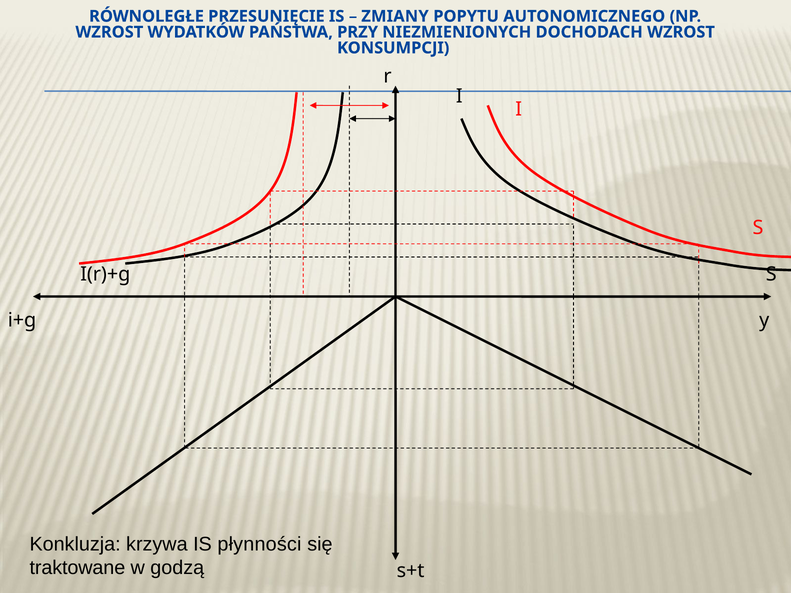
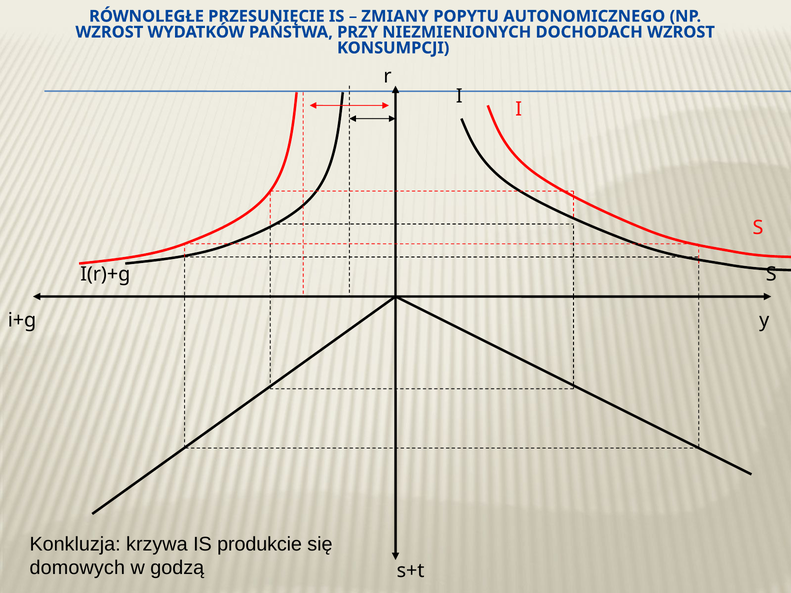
płynności: płynności -> produkcie
traktowane: traktowane -> domowych
